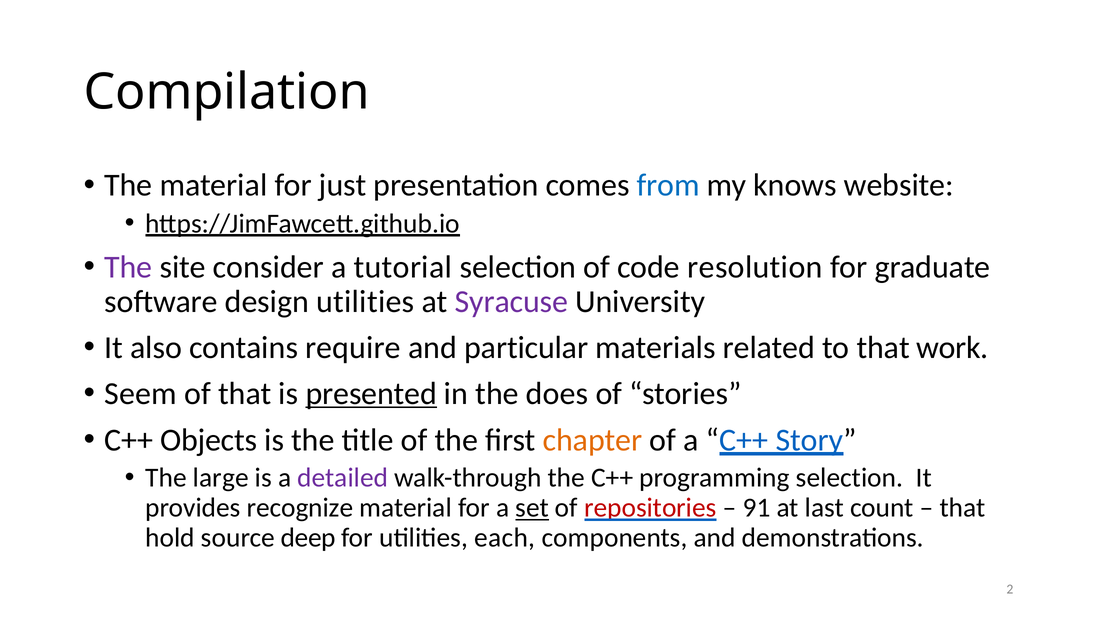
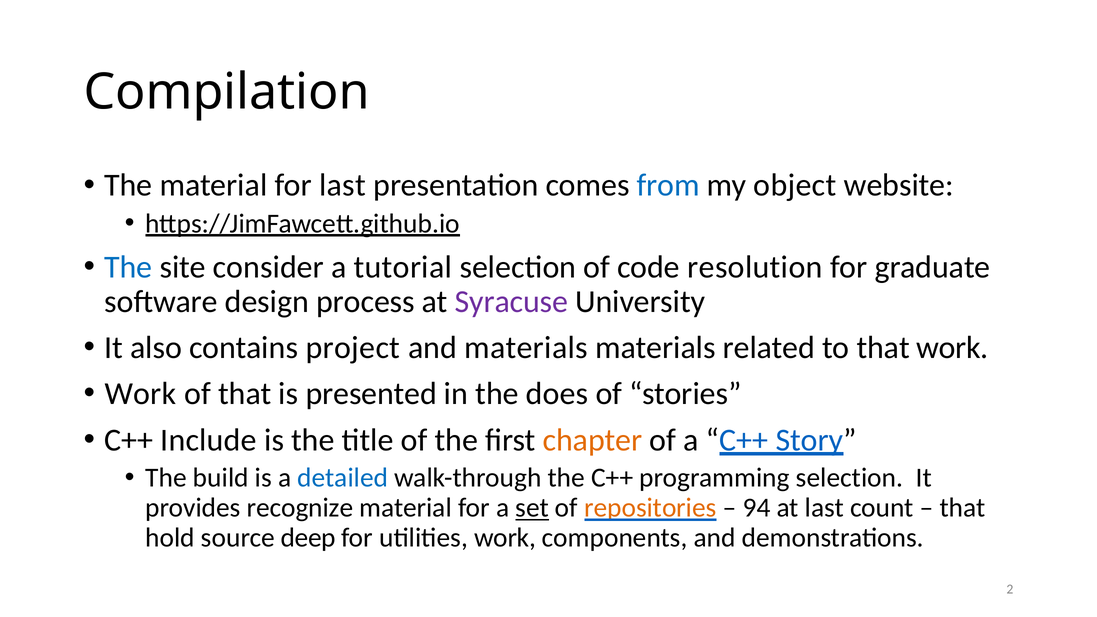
for just: just -> last
knows: knows -> object
The at (128, 267) colour: purple -> blue
design utilities: utilities -> process
require: require -> project
and particular: particular -> materials
Seem at (141, 394): Seem -> Work
presented underline: present -> none
Objects: Objects -> Include
large: large -> build
detailed colour: purple -> blue
repositories colour: red -> orange
91: 91 -> 94
utilities each: each -> work
